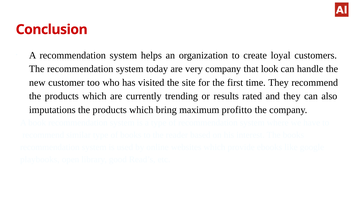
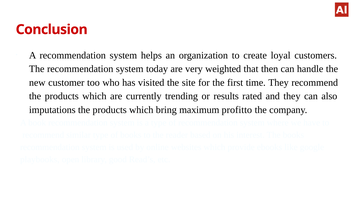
very company: company -> weighted
look: look -> then
